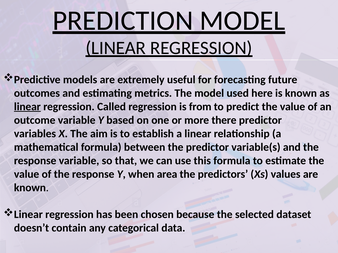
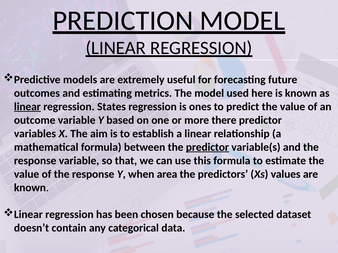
Called: Called -> States
from: from -> ones
predictor at (207, 147) underline: none -> present
